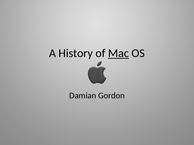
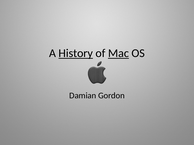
History underline: none -> present
